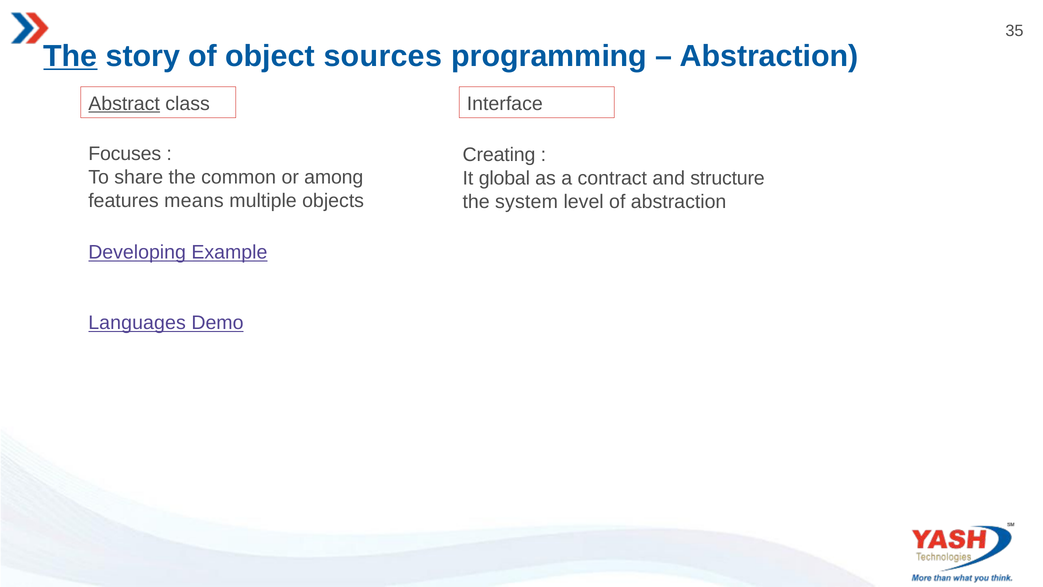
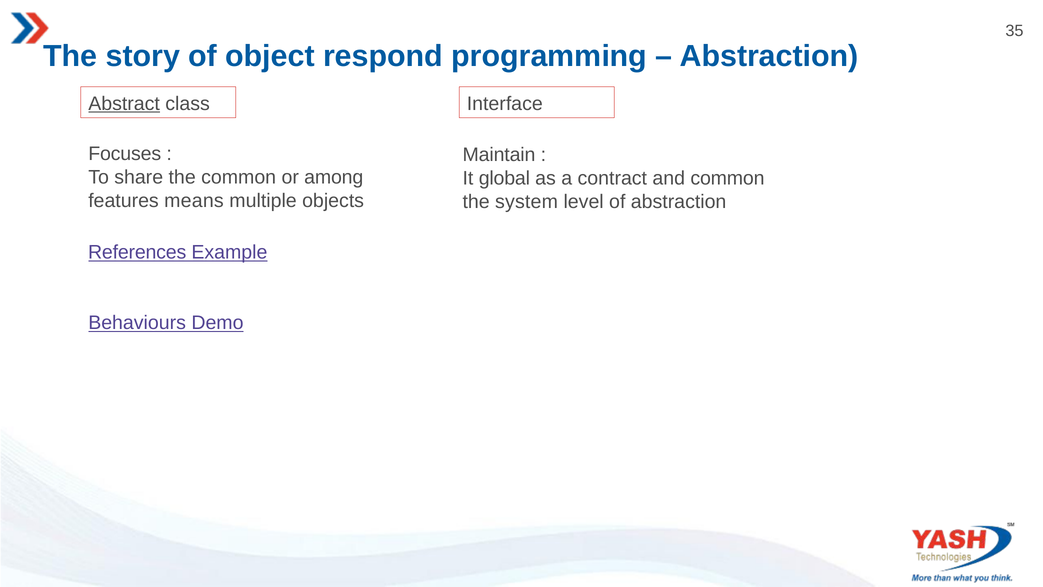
The at (70, 56) underline: present -> none
sources: sources -> respond
Creating: Creating -> Maintain
and structure: structure -> common
Developing: Developing -> References
Languages: Languages -> Behaviours
